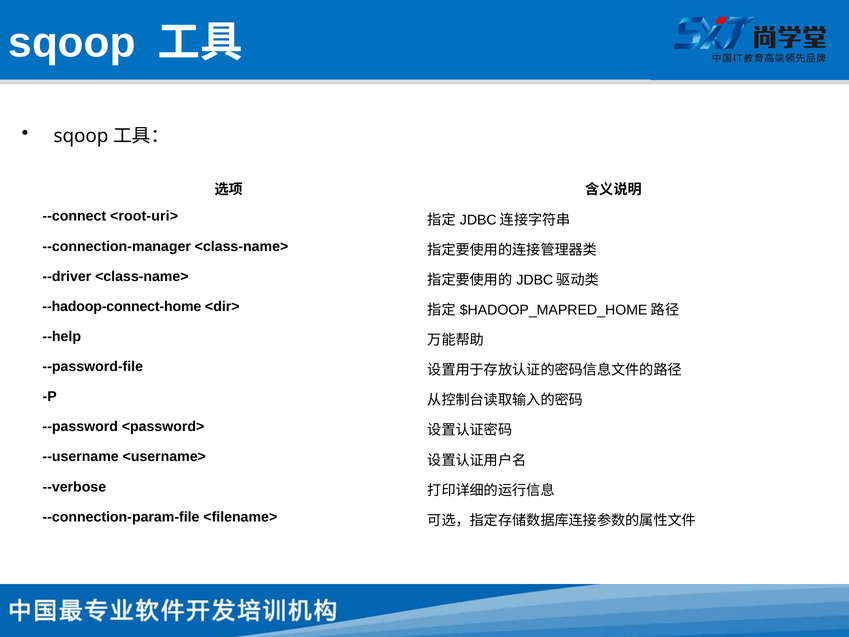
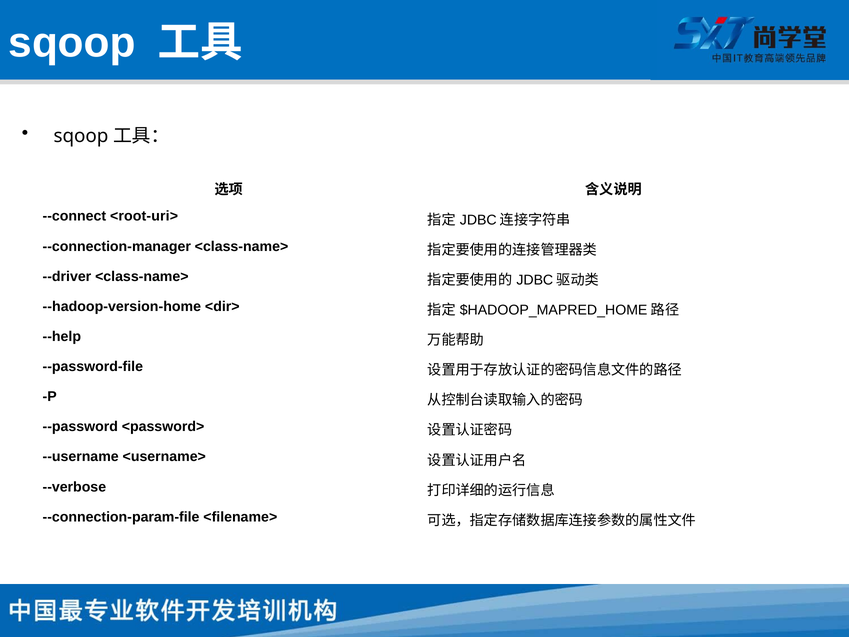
--hadoop-connect-home: --hadoop-connect-home -> --hadoop-version-home
